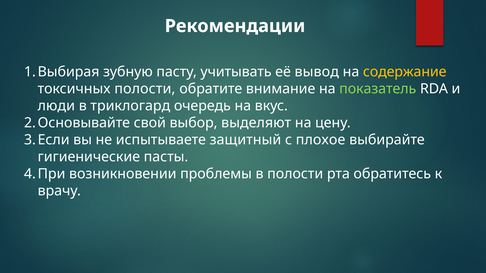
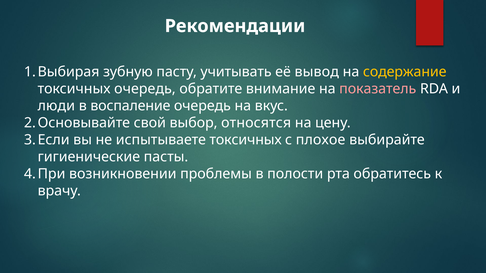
токсичных полости: полости -> очередь
показатель colour: light green -> pink
триклогард: триклогард -> воспаление
выделяют: выделяют -> относятся
испытываете защитный: защитный -> токсичных
